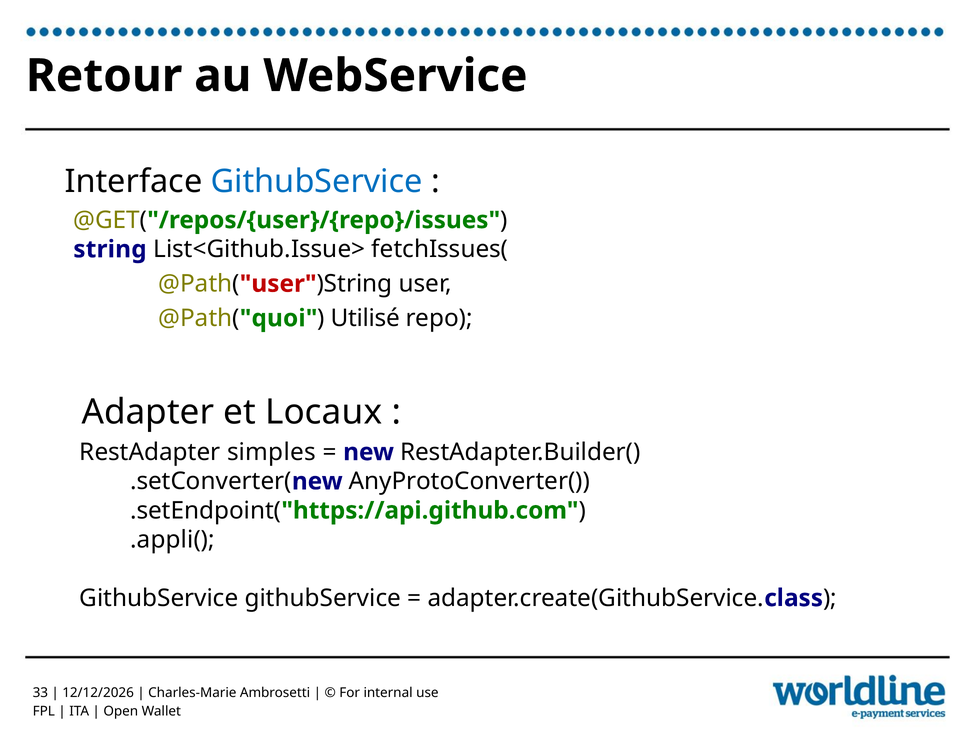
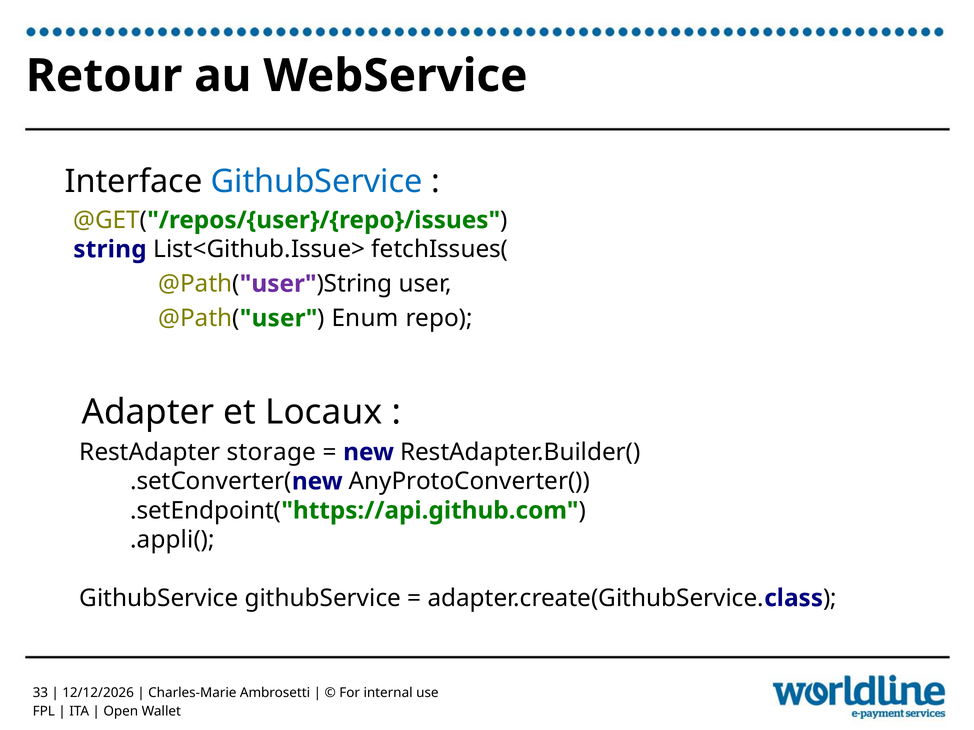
user at (278, 284) colour: red -> purple
quoi at (279, 318): quoi -> user
Utilisé: Utilisé -> Enum
simples: simples -> storage
